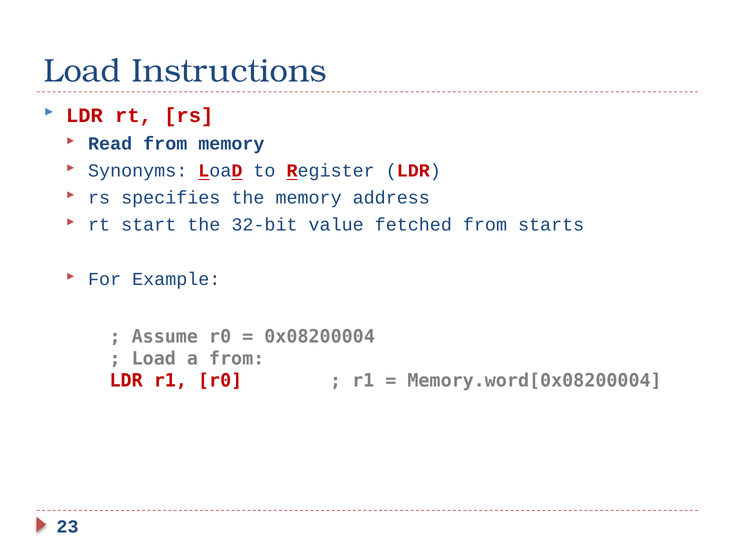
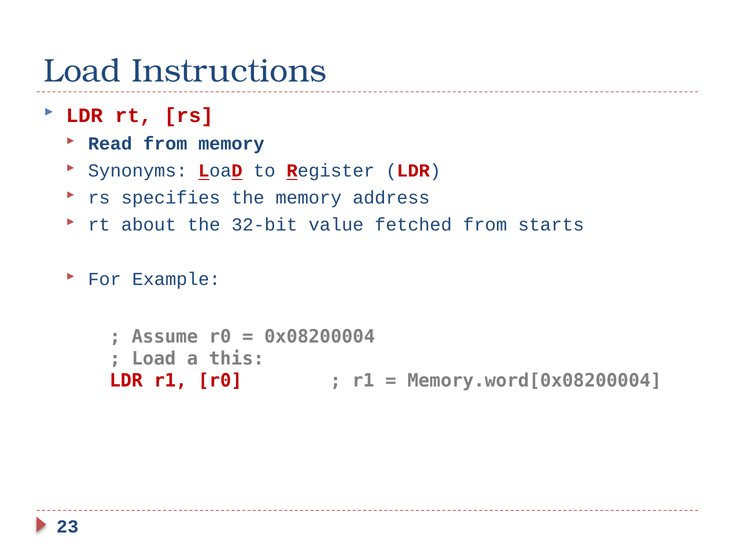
start: start -> about
a from: from -> this
